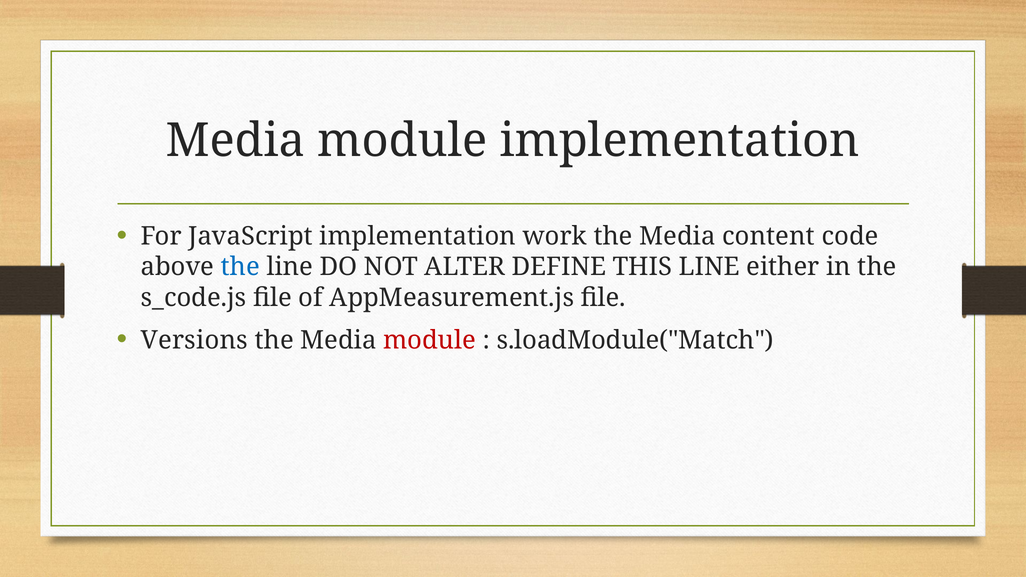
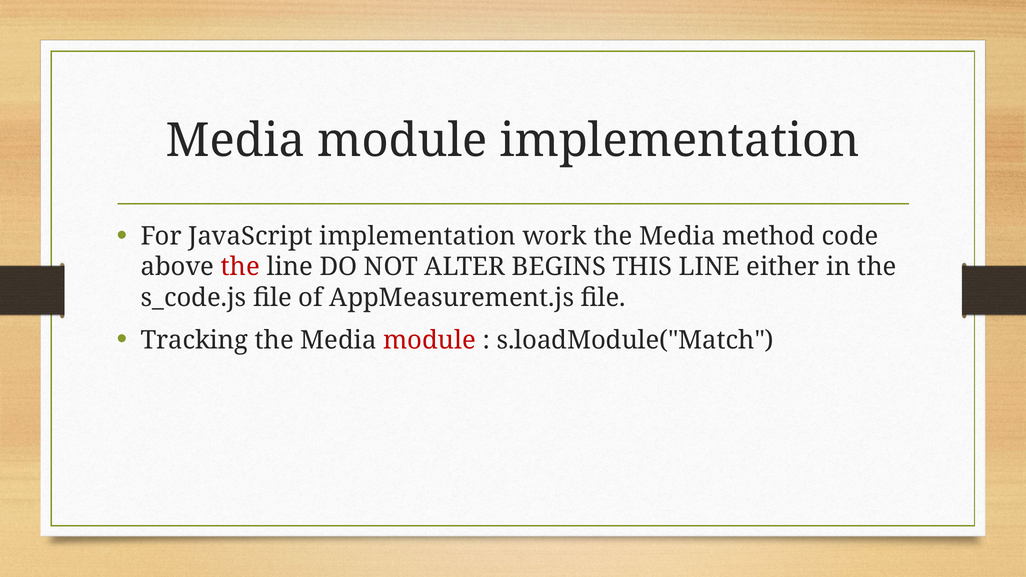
content: content -> method
the at (240, 267) colour: blue -> red
DEFINE: DEFINE -> BEGINS
Versions: Versions -> Tracking
